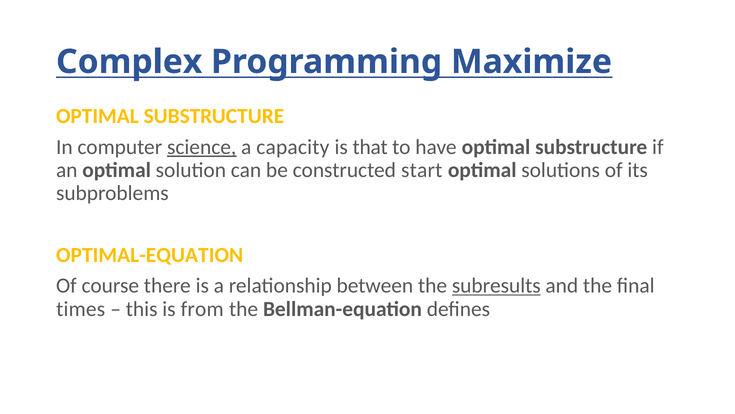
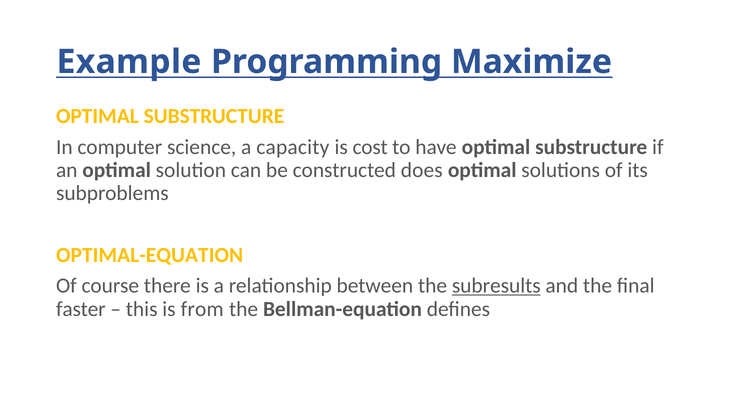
Complex: Complex -> Example
science underline: present -> none
that: that -> cost
start: start -> does
times: times -> faster
